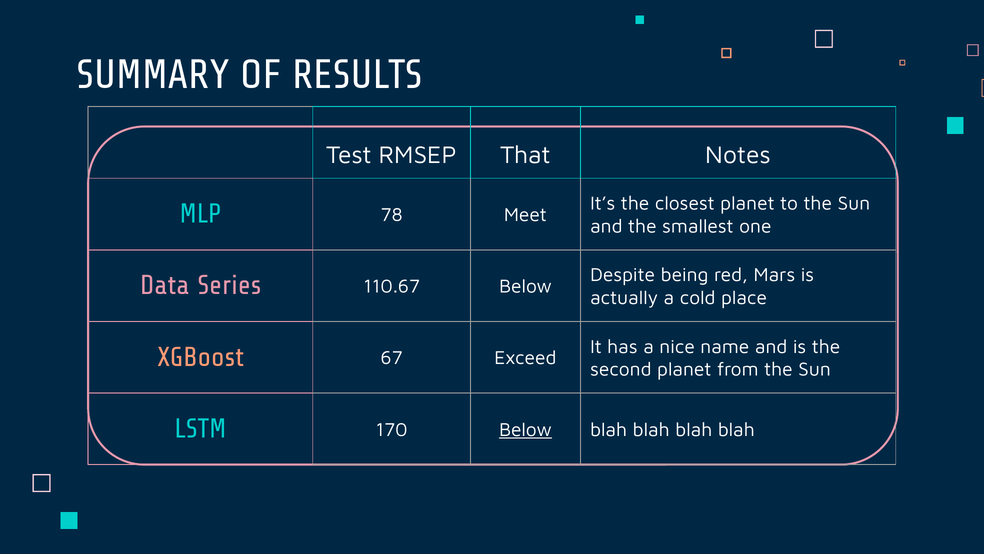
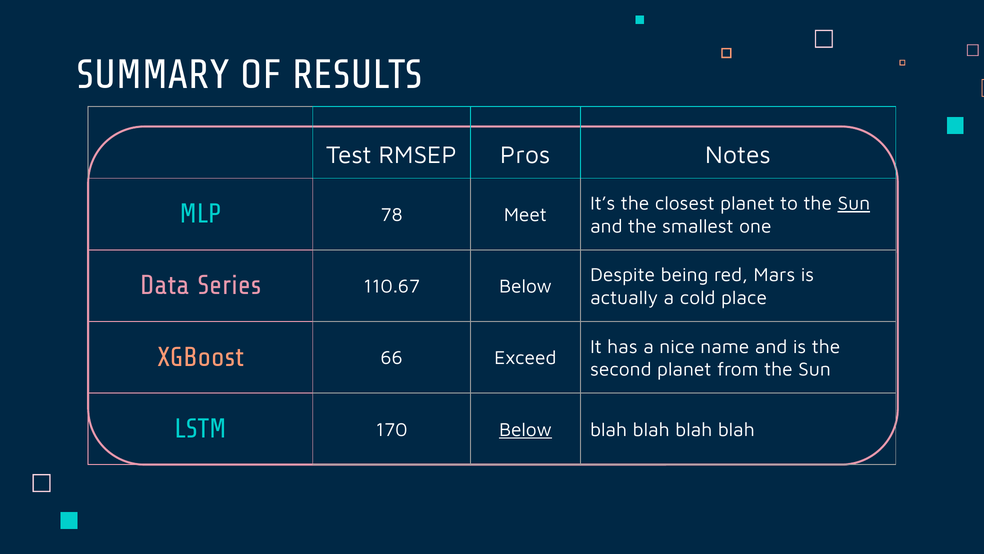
That: That -> Pros
Sun at (854, 203) underline: none -> present
67: 67 -> 66
